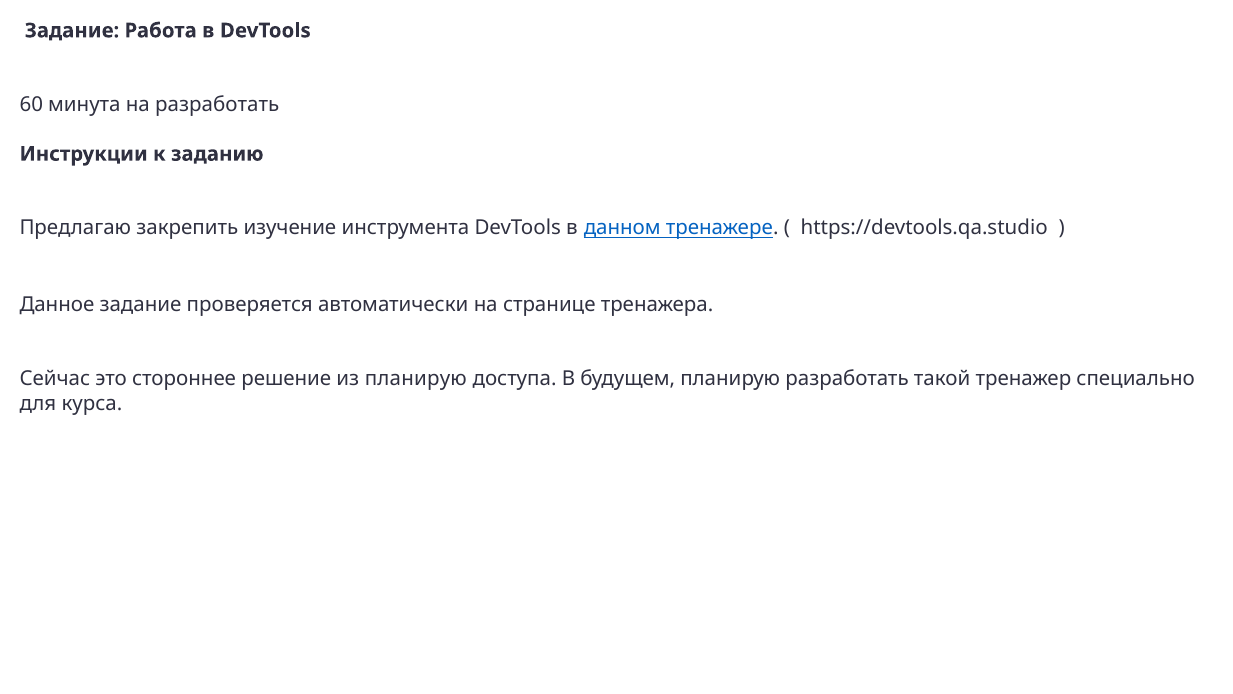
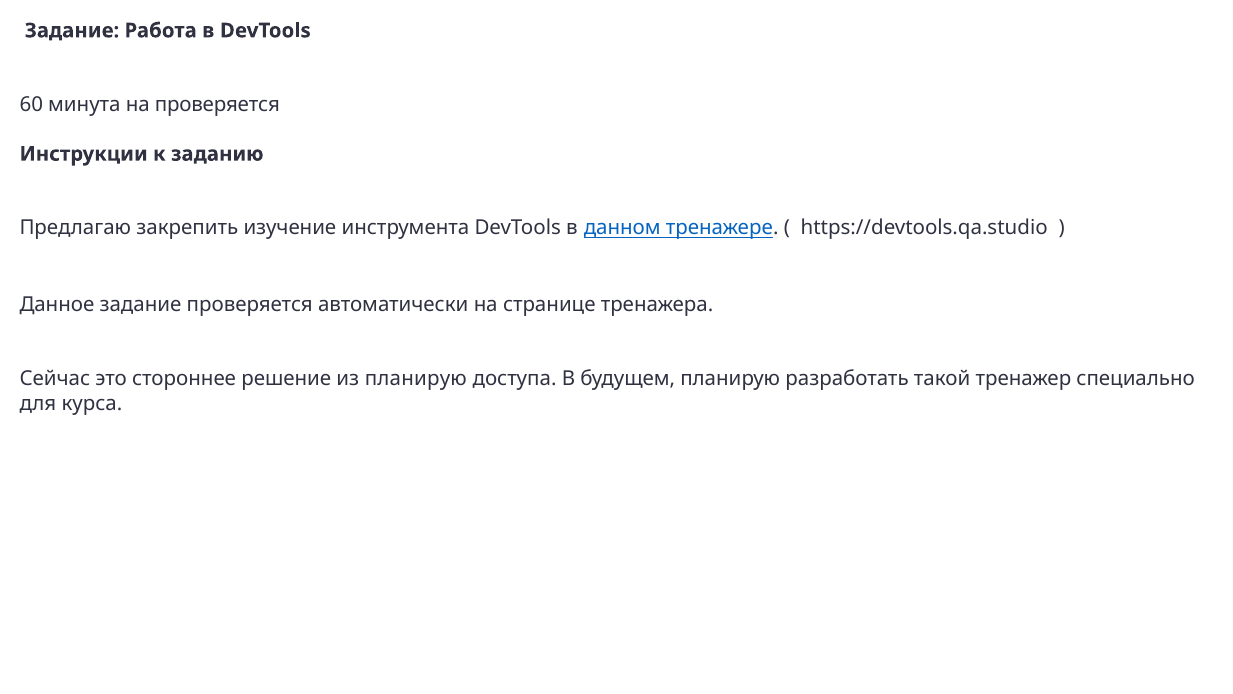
на разработать: разработать -> проверяется
